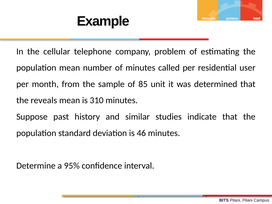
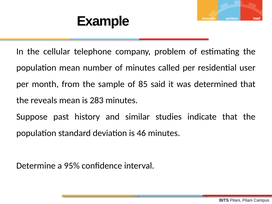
unit: unit -> said
310: 310 -> 283
